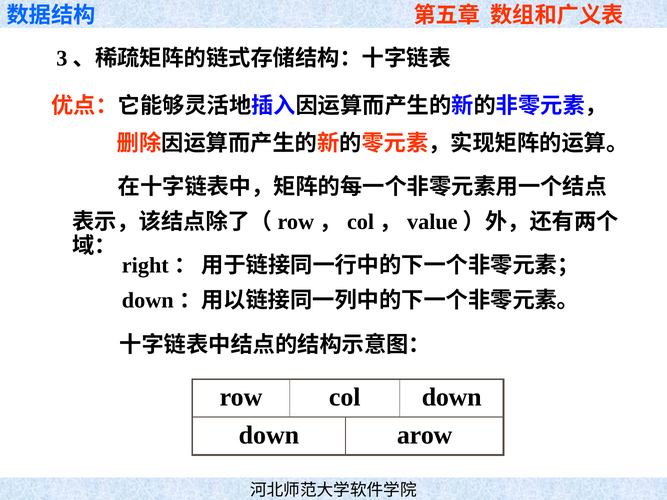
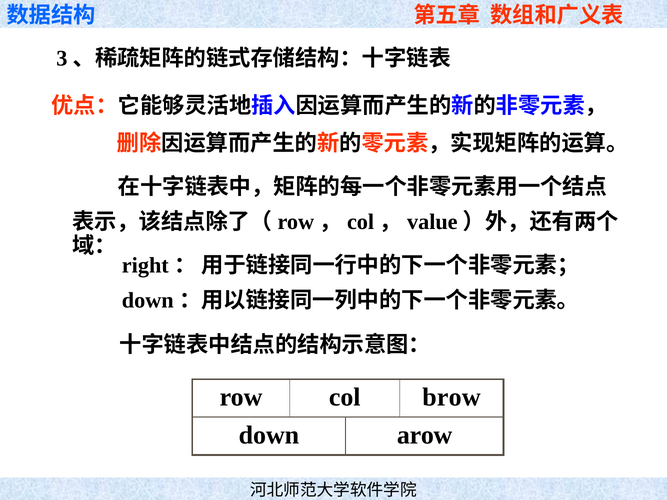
col down: down -> brow
